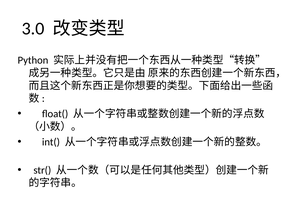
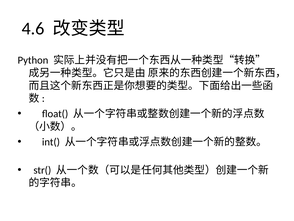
3.0: 3.0 -> 4.6
